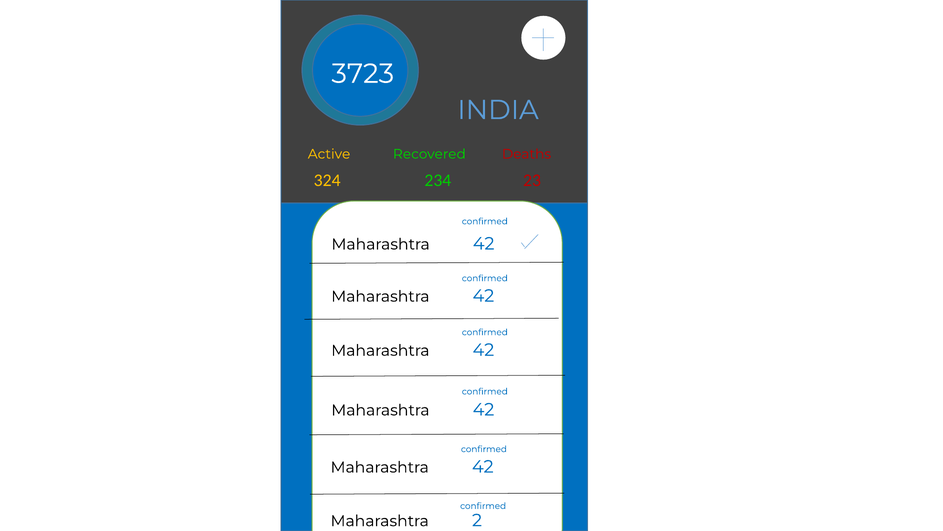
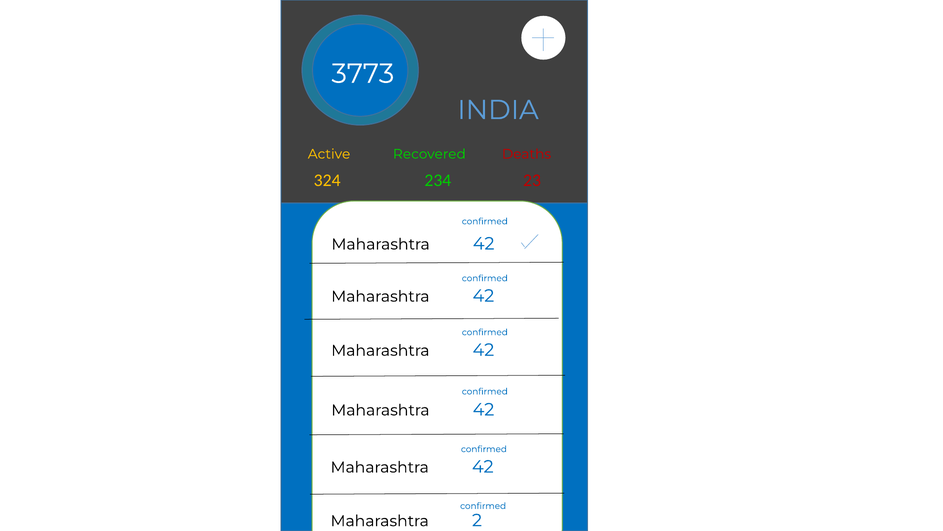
3723: 3723 -> 3773
